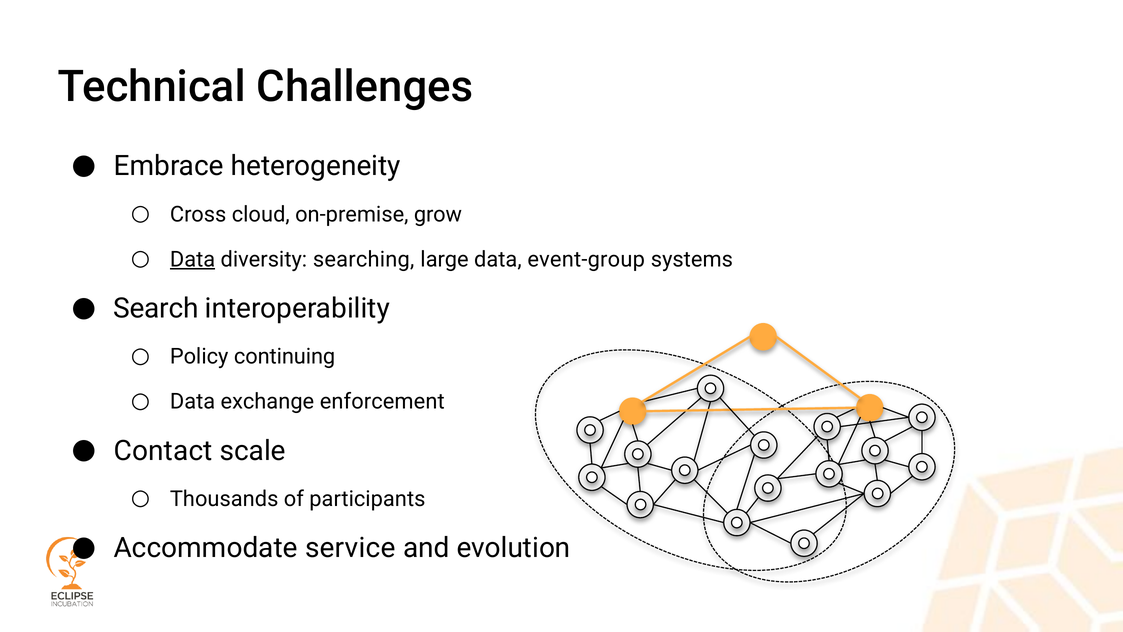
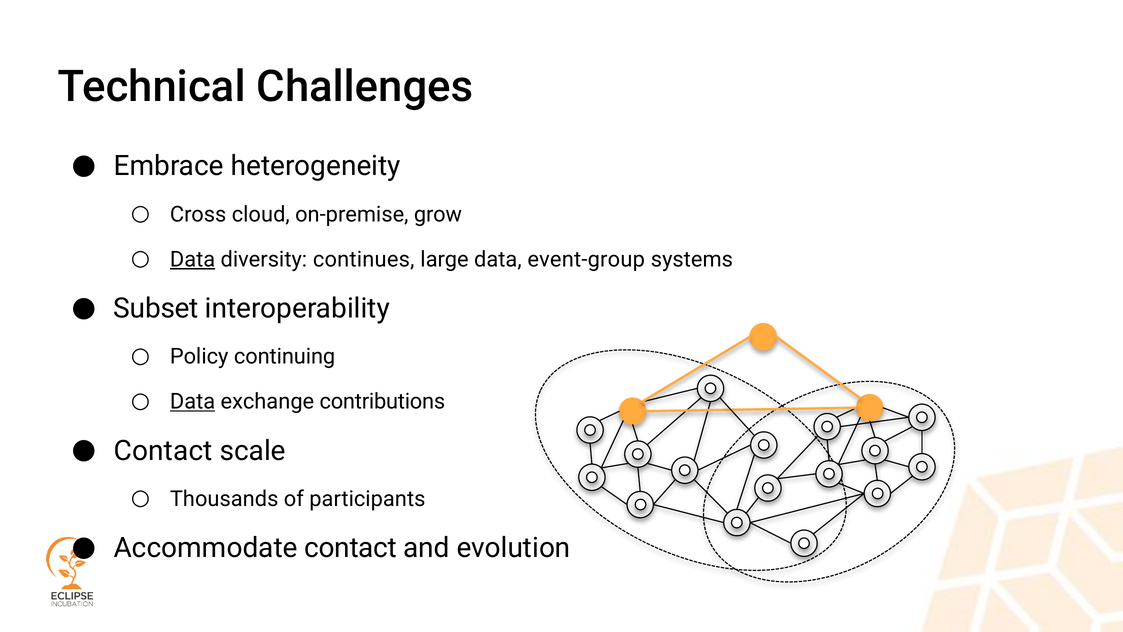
searching: searching -> continues
Search: Search -> Subset
Data at (193, 401) underline: none -> present
enforcement: enforcement -> contributions
Accommodate service: service -> contact
